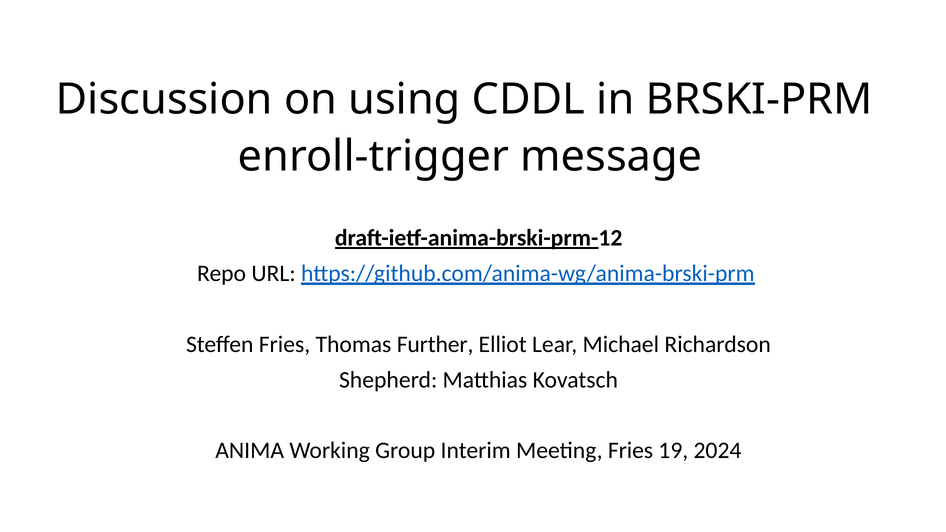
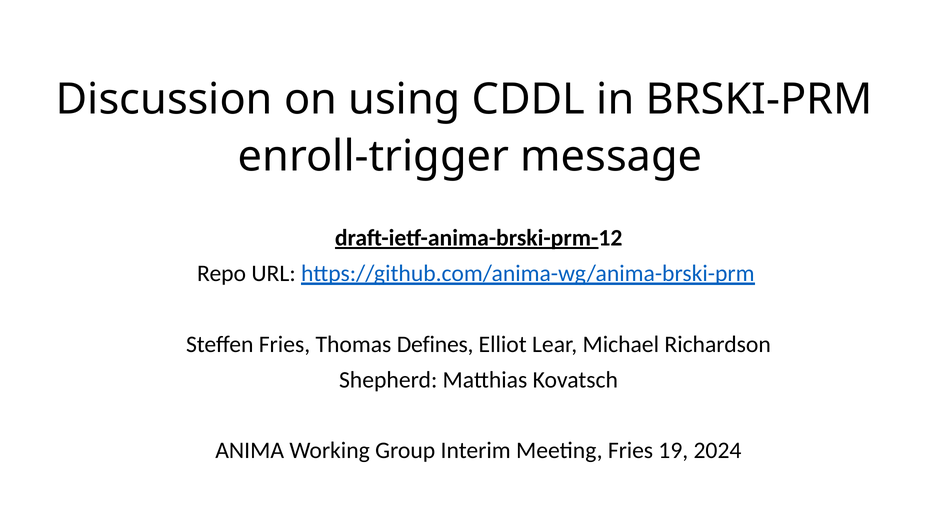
Further: Further -> Defines
